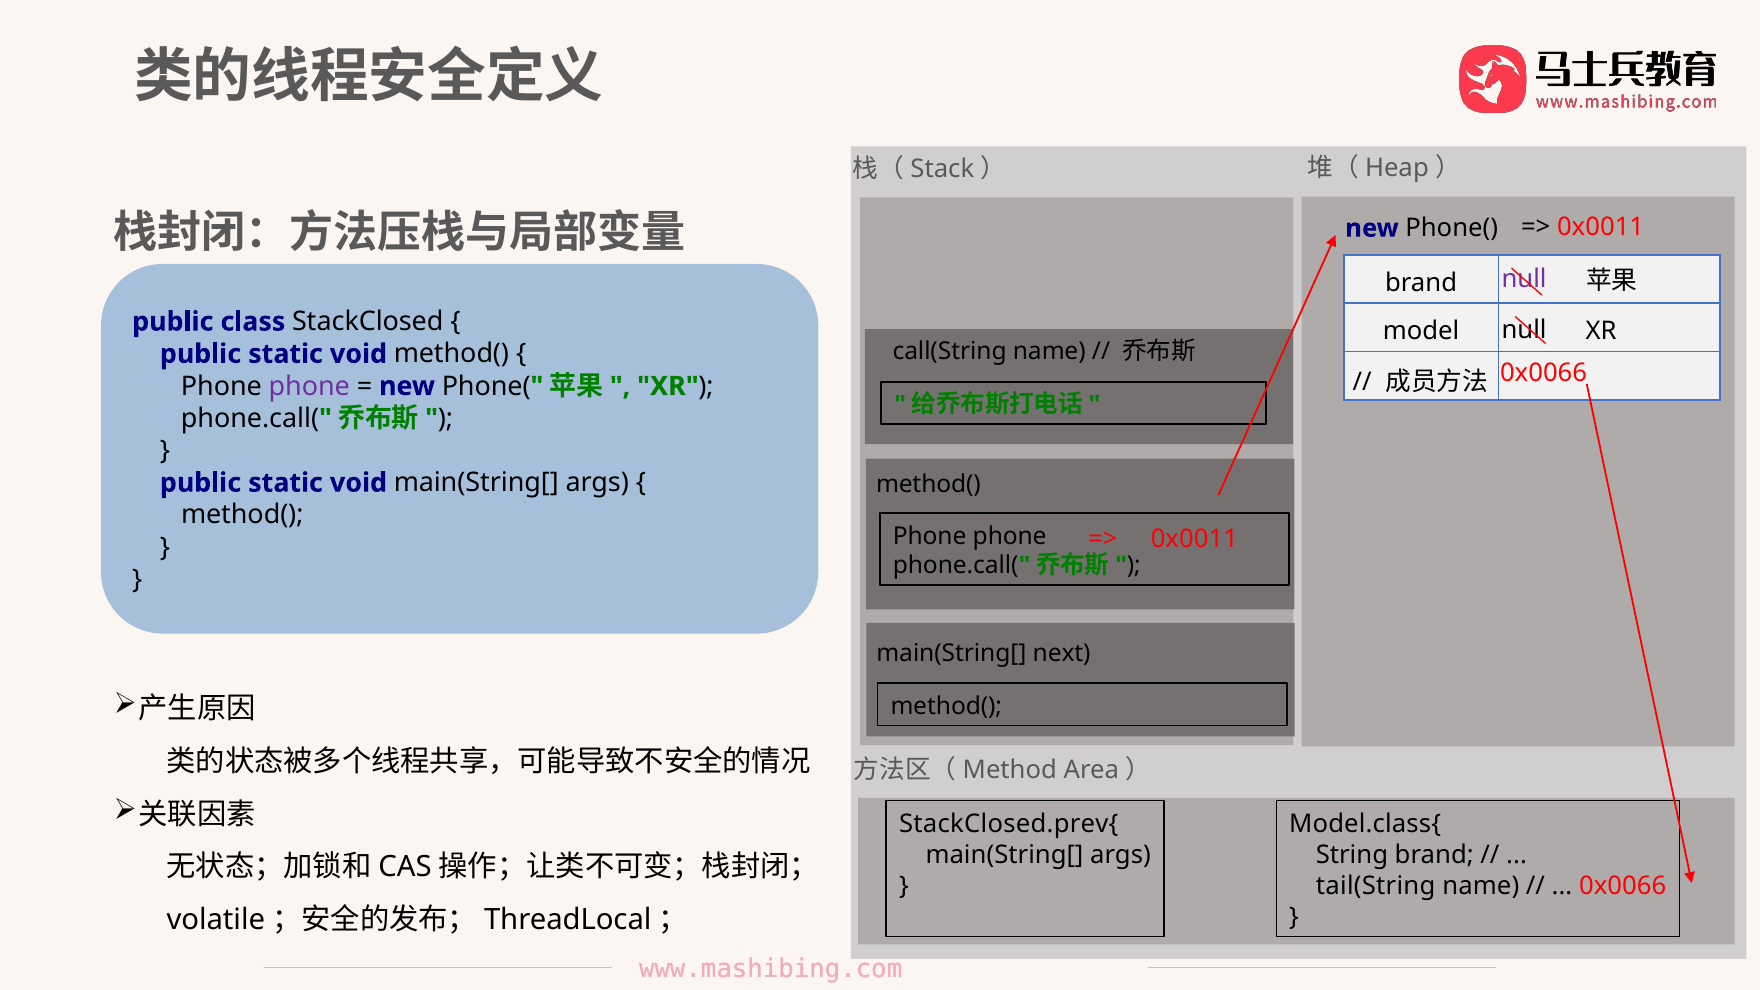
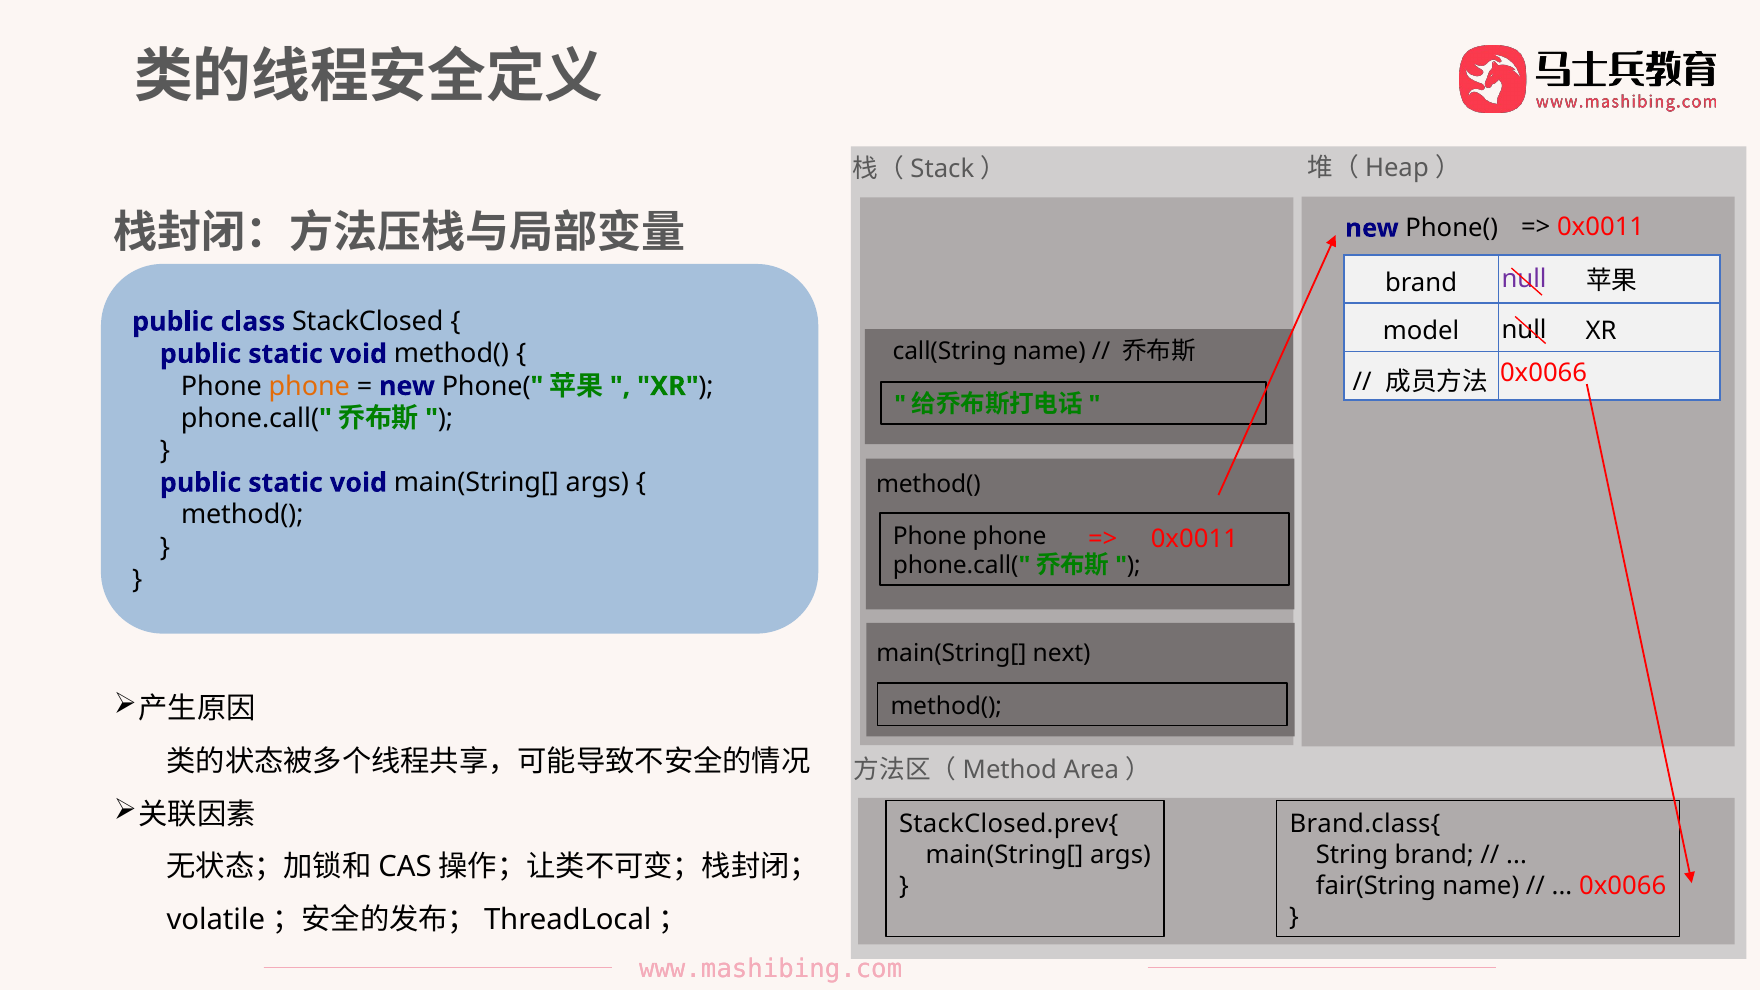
phone at (309, 386) colour: purple -> orange
Model.class{: Model.class{ -> Brand.class{
tail(String: tail(String -> fair(String
